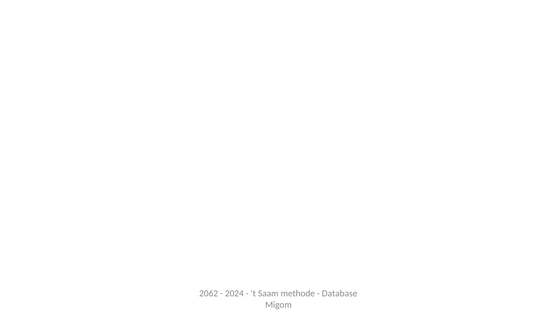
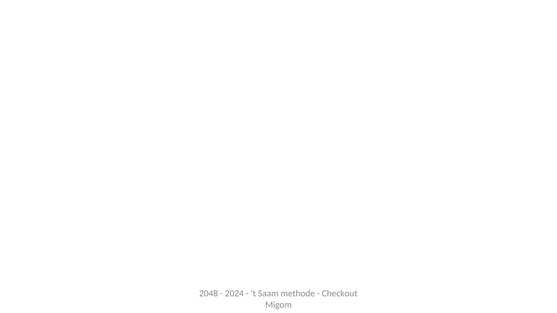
2062: 2062 -> 2048
Database: Database -> Checkout
